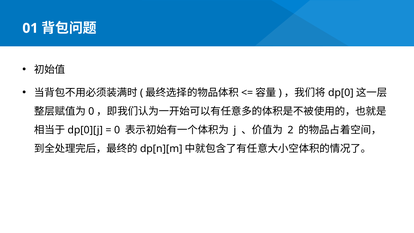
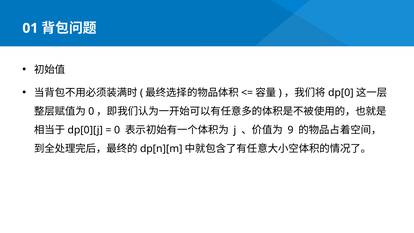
2: 2 -> 9
